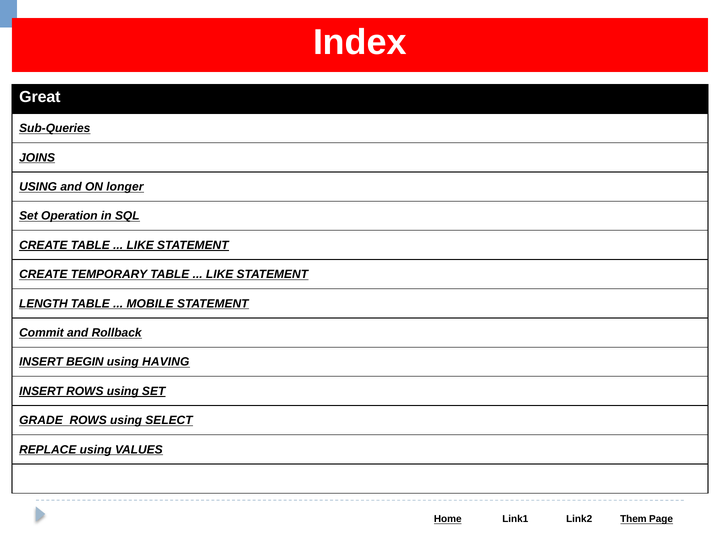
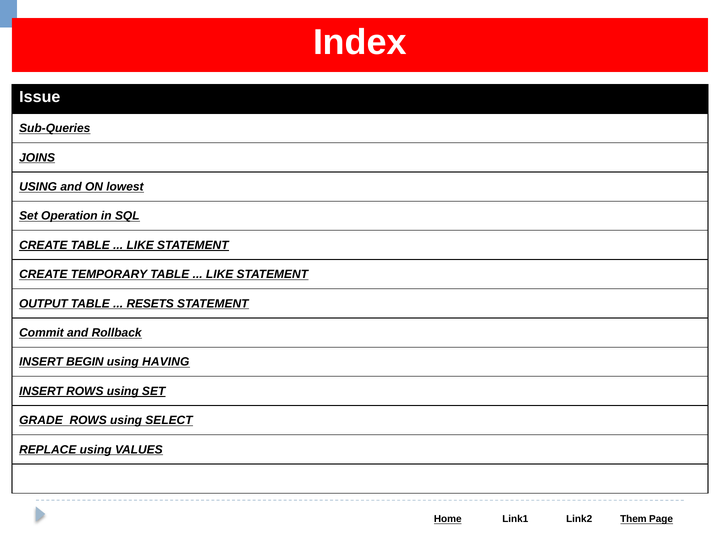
Great: Great -> Issue
longer: longer -> lowest
LENGTH: LENGTH -> OUTPUT
MOBILE: MOBILE -> RESETS
